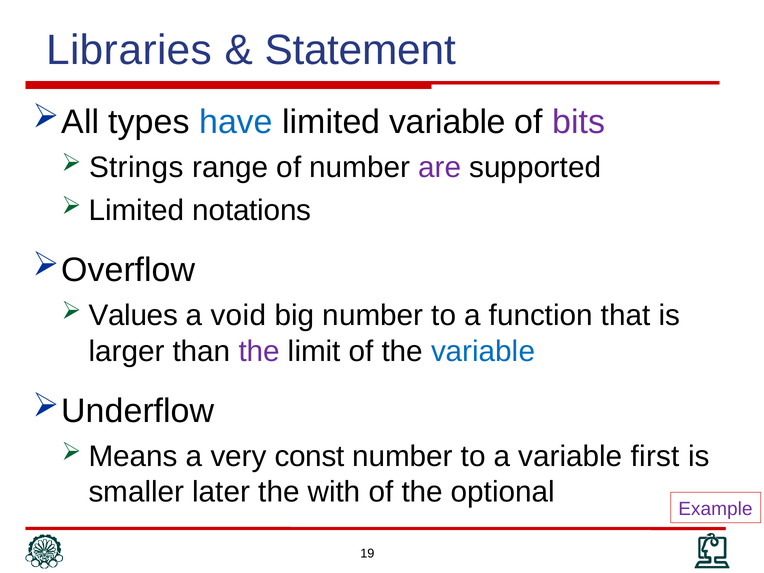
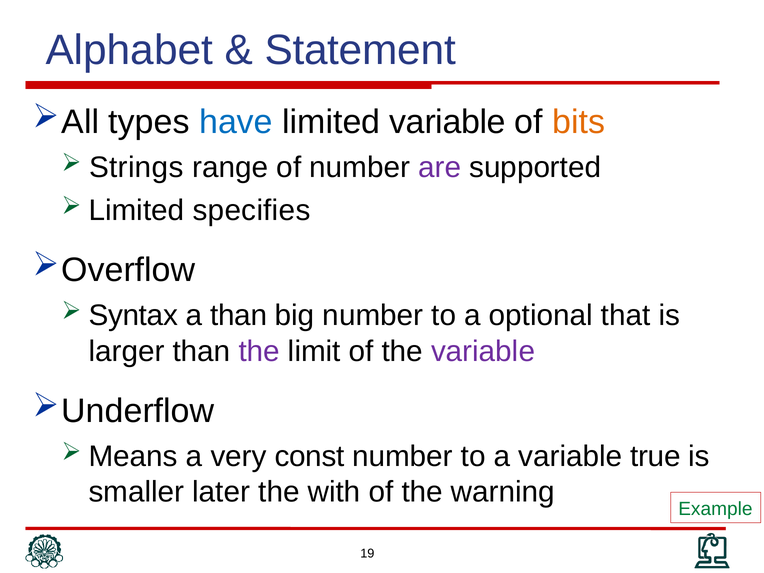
Libraries: Libraries -> Alphabet
bits colour: purple -> orange
notations: notations -> specifies
Values: Values -> Syntax
a void: void -> than
function: function -> optional
variable at (483, 351) colour: blue -> purple
first: first -> true
optional: optional -> warning
Example colour: purple -> green
